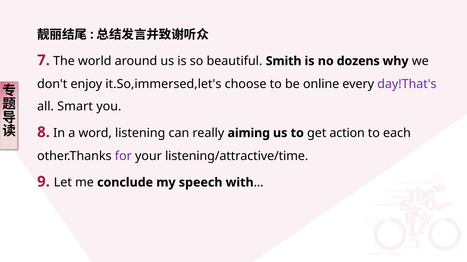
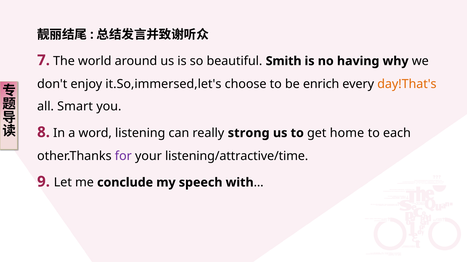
dozens: dozens -> having
online: online -> enrich
day!That's colour: purple -> orange
aiming: aiming -> strong
action: action -> home
